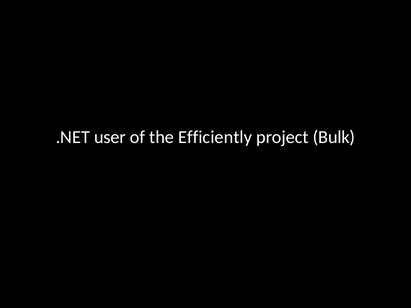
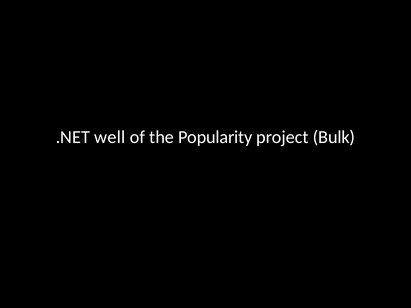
user: user -> well
Efficiently: Efficiently -> Popularity
